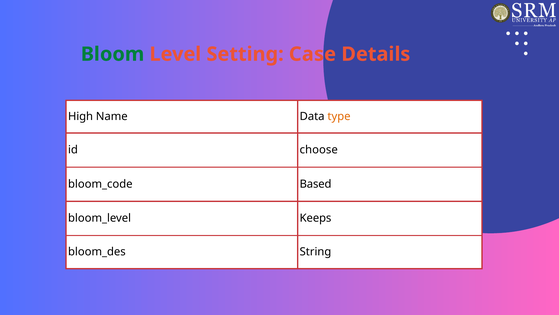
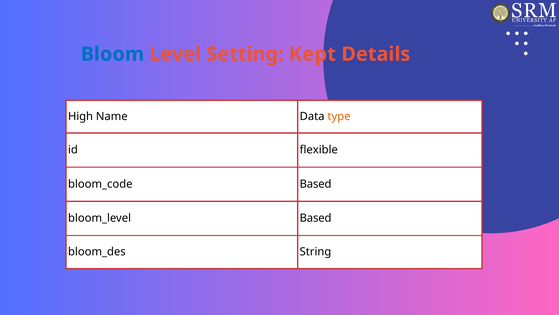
Bloom colour: green -> blue
Case: Case -> Kept
choose: choose -> flexible
Keeps at (316, 218): Keeps -> Based
